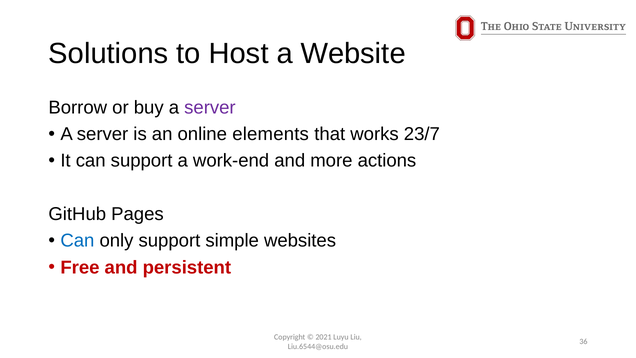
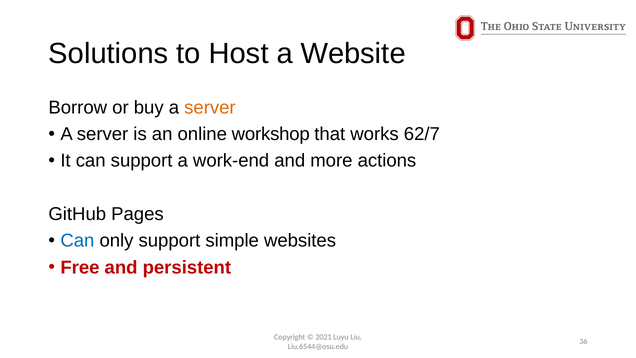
server at (210, 107) colour: purple -> orange
elements: elements -> workshop
23/7: 23/7 -> 62/7
